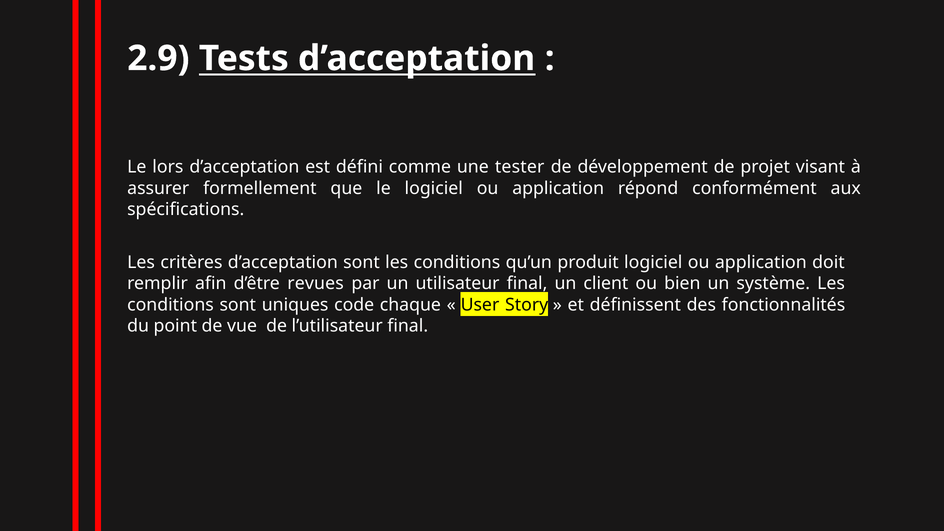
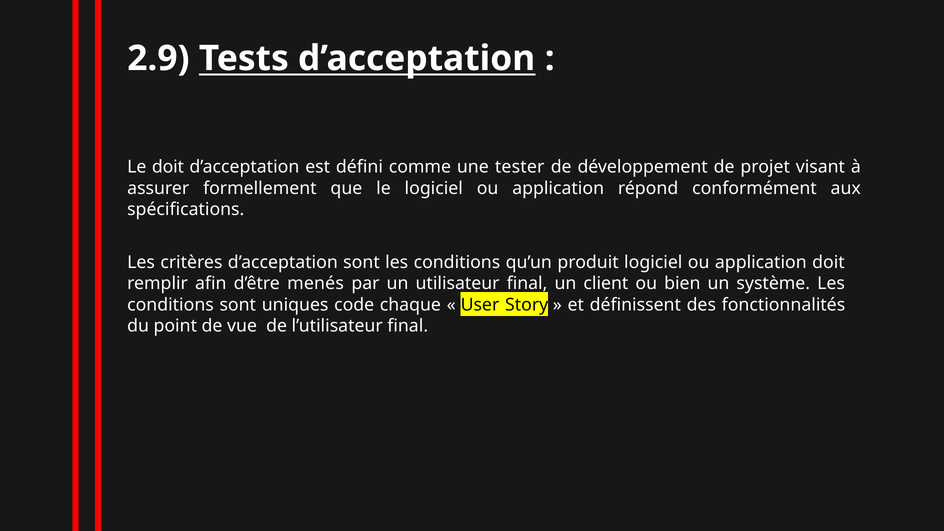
Le lors: lors -> doit
revues: revues -> menés
